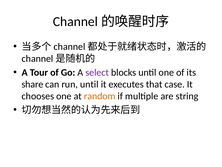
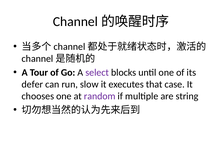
share: share -> defer
run until: until -> slow
random colour: orange -> purple
